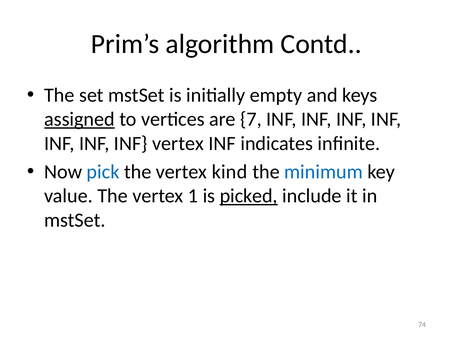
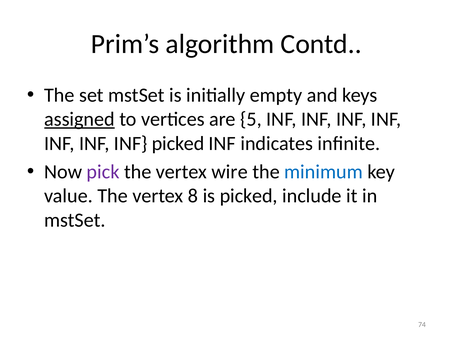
7: 7 -> 5
INF vertex: vertex -> picked
pick colour: blue -> purple
kind: kind -> wire
1: 1 -> 8
picked at (249, 196) underline: present -> none
